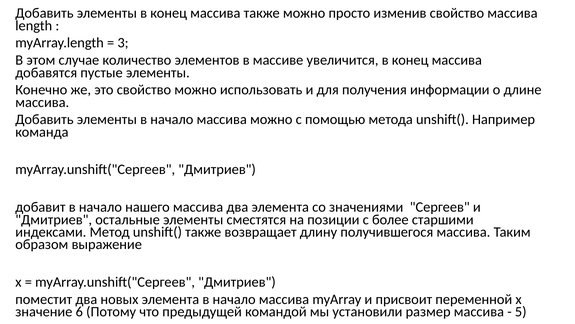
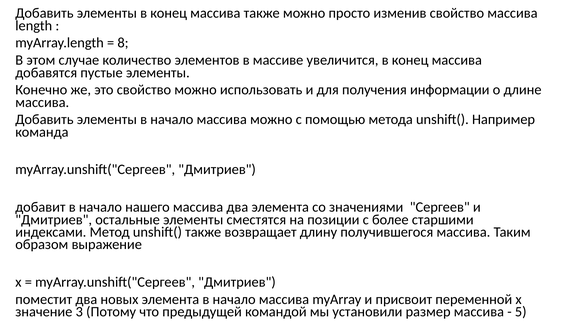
3: 3 -> 8
6: 6 -> 3
